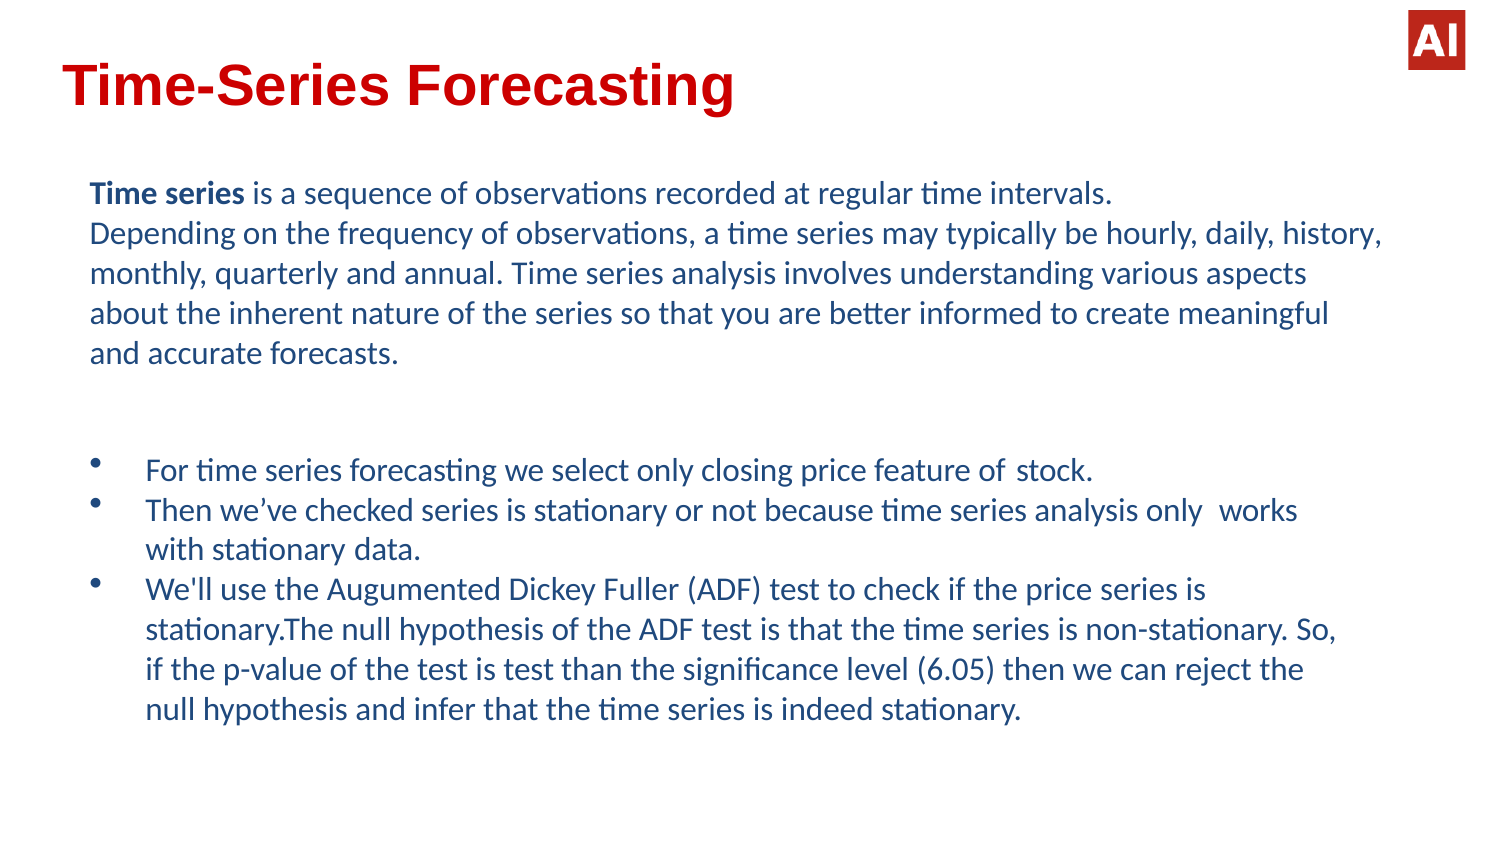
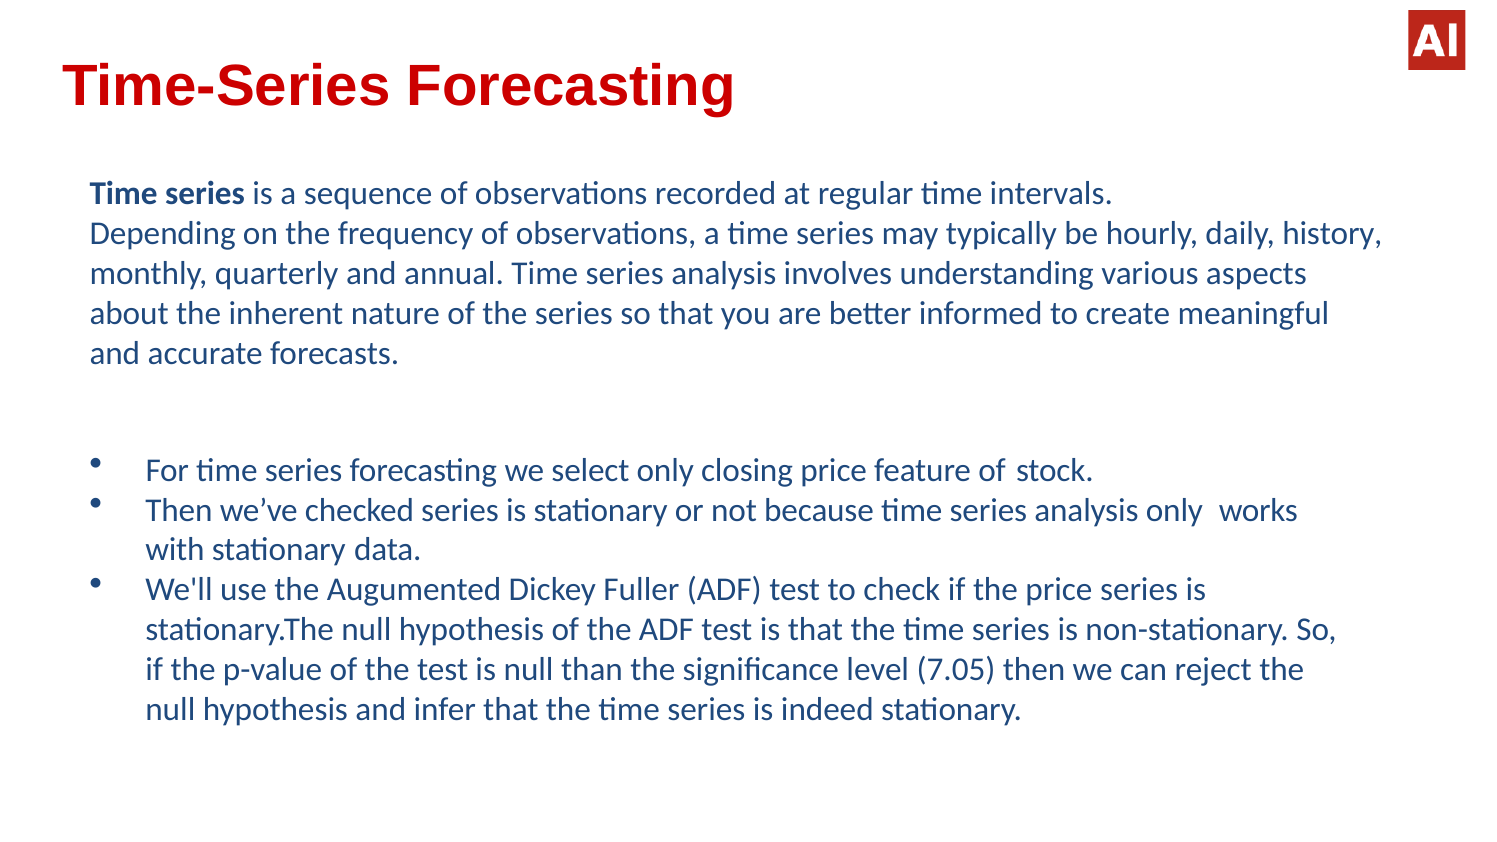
is test: test -> null
6.05: 6.05 -> 7.05
